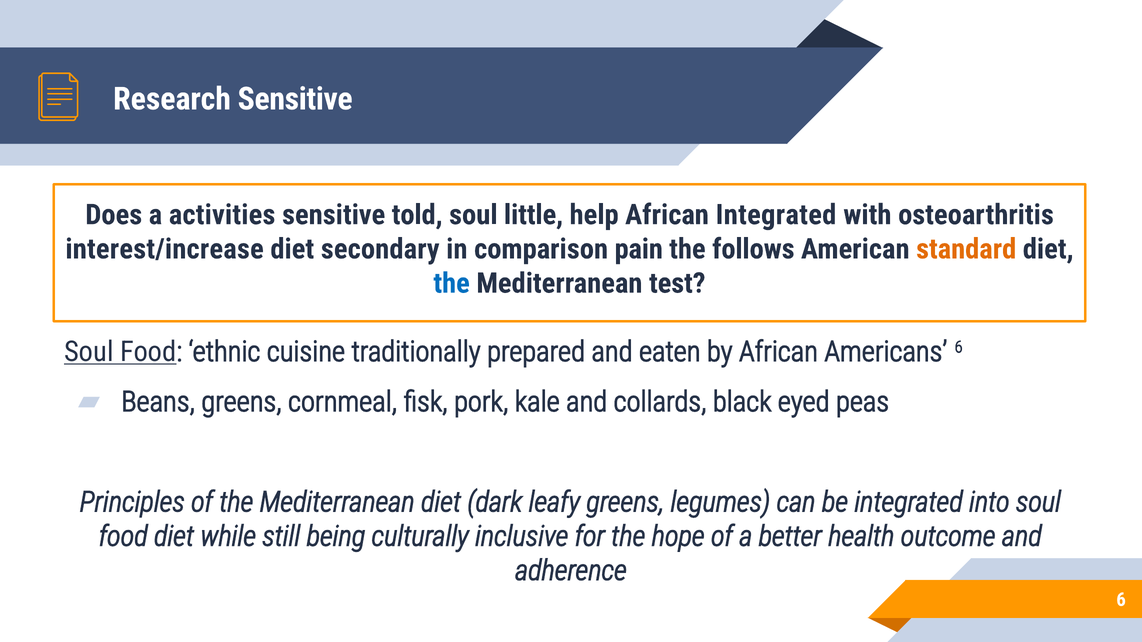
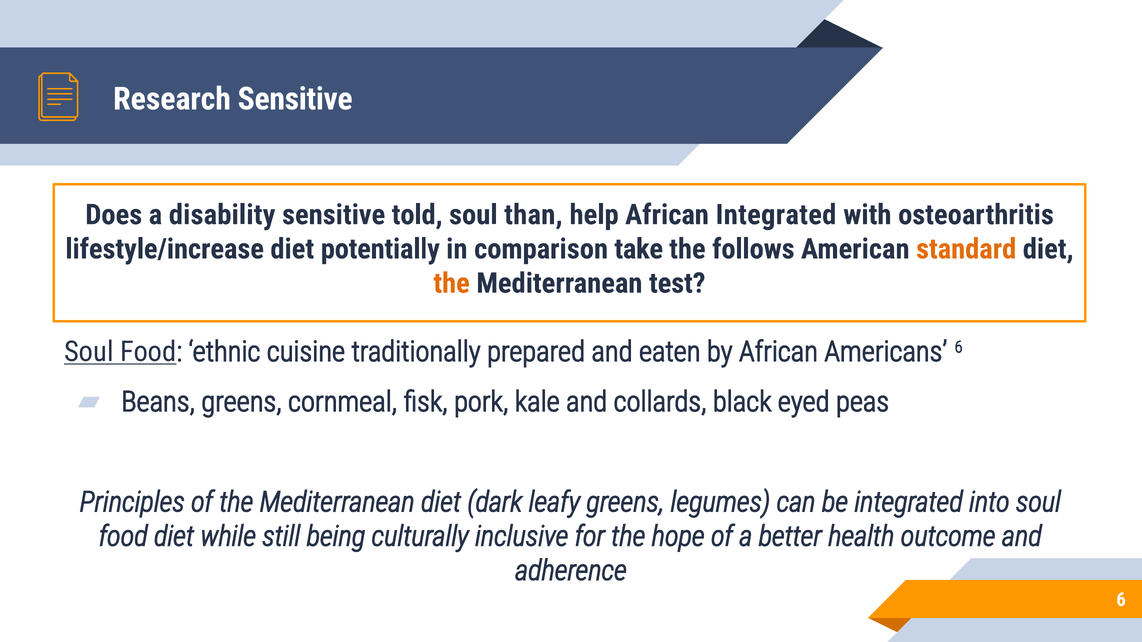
activities: activities -> disability
little: little -> than
interest/increase: interest/increase -> lifestyle/increase
secondary: secondary -> potentially
pain: pain -> take
the at (452, 283) colour: blue -> orange
